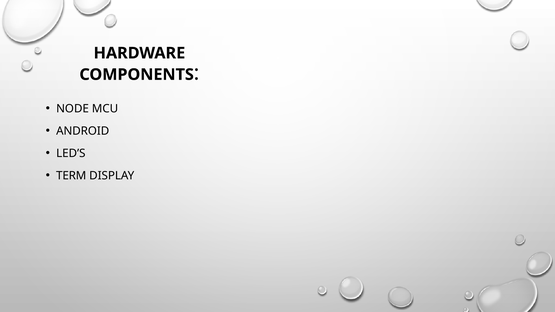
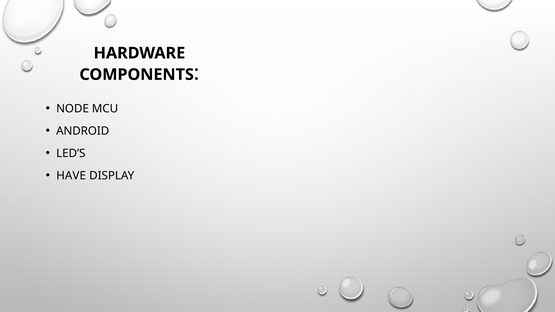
TERM: TERM -> HAVE
